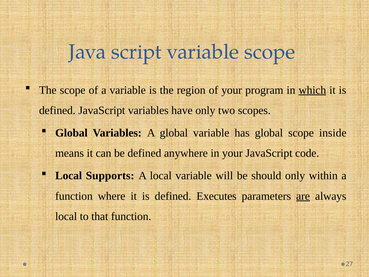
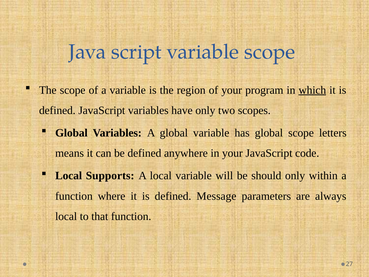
inside: inside -> letters
Executes: Executes -> Message
are underline: present -> none
